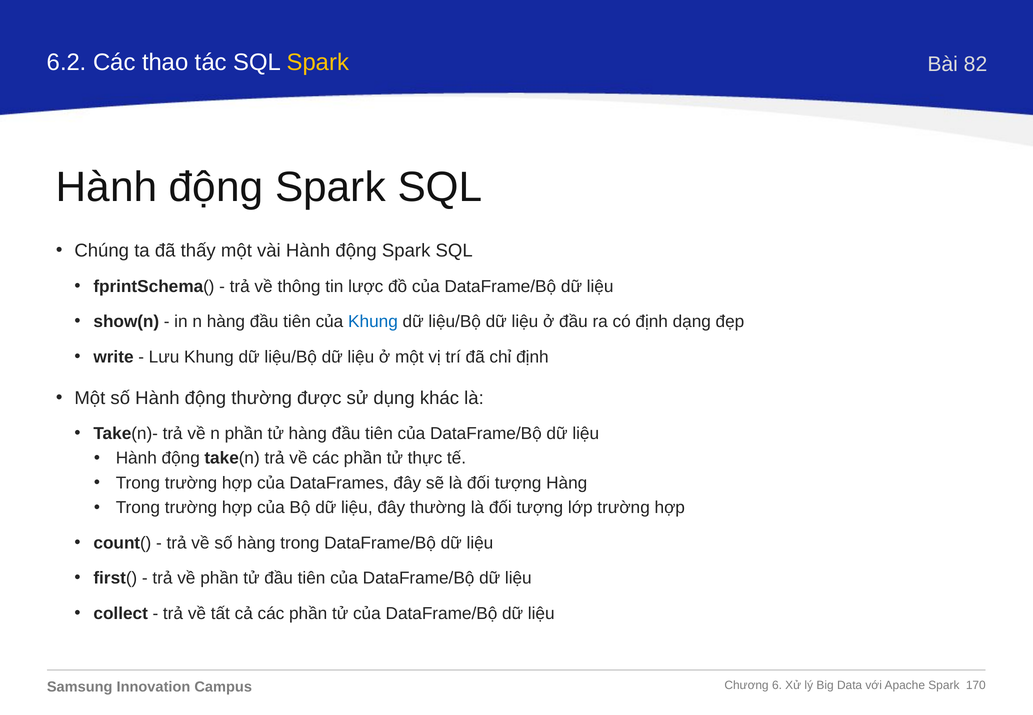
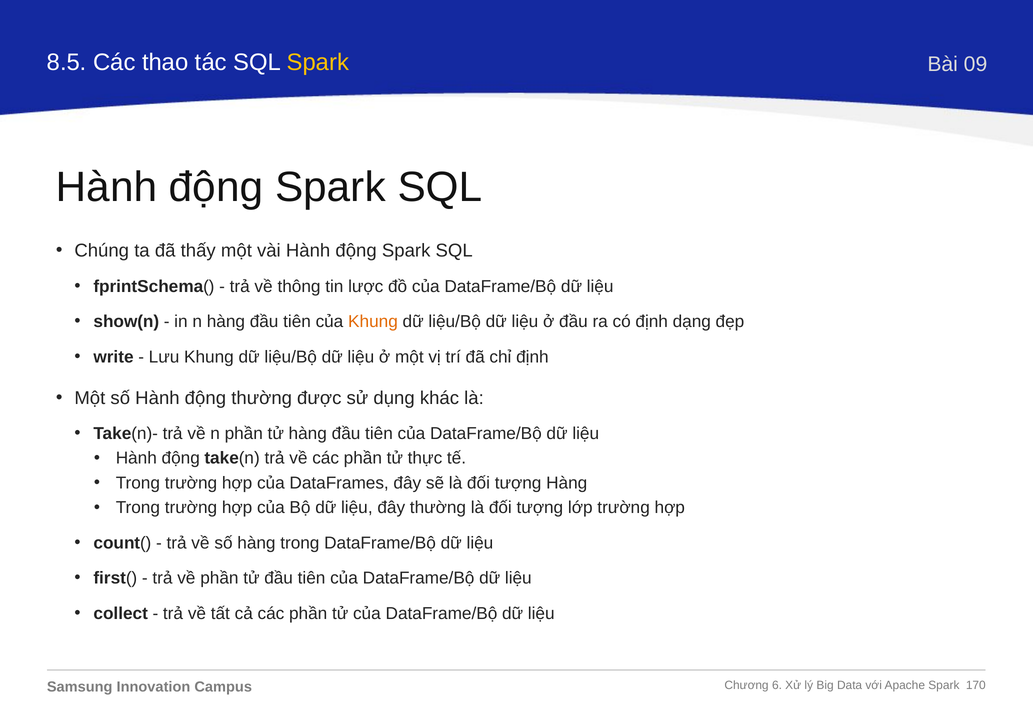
6.2: 6.2 -> 8.5
82: 82 -> 09
Khung at (373, 322) colour: blue -> orange
